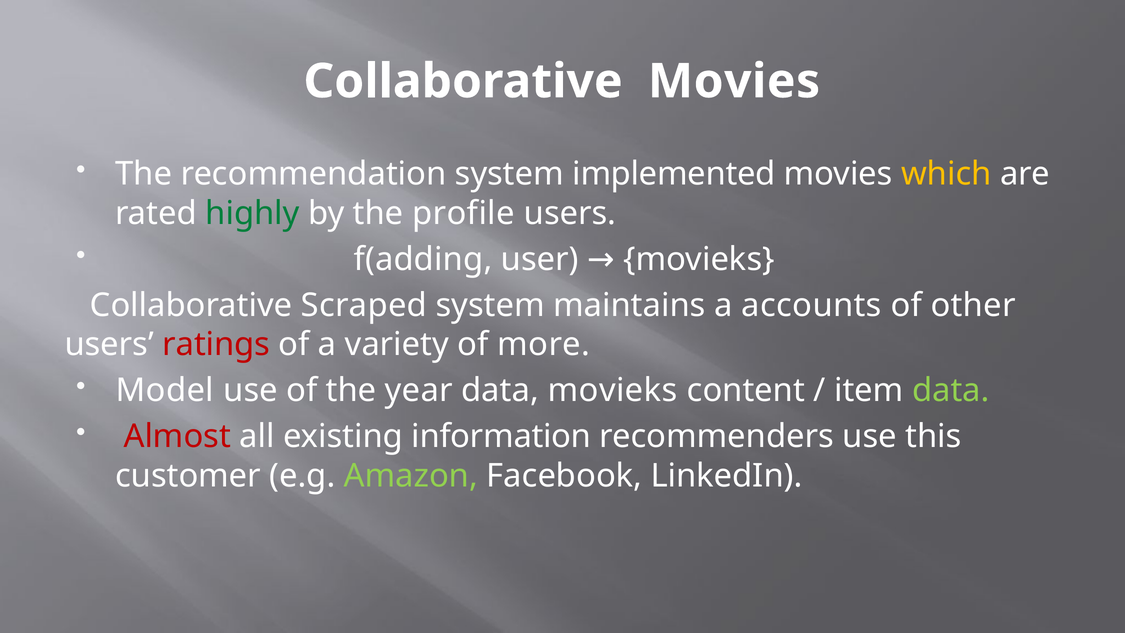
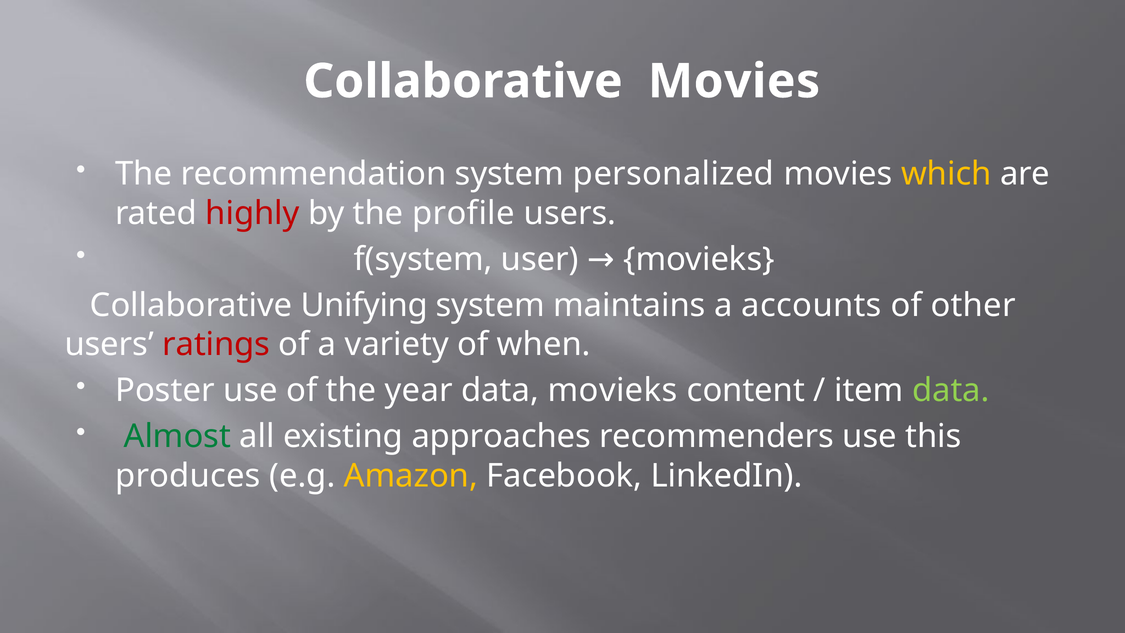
implemented: implemented -> personalized
highly colour: green -> red
f(adding: f(adding -> f(system
Scraped: Scraped -> Unifying
more: more -> when
Model: Model -> Poster
Almost colour: red -> green
information: information -> approaches
customer: customer -> produces
Amazon colour: light green -> yellow
